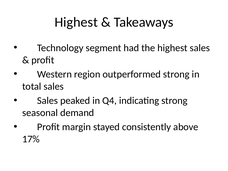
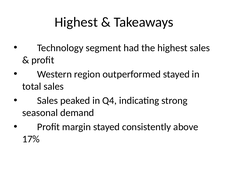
outperformed strong: strong -> stayed
